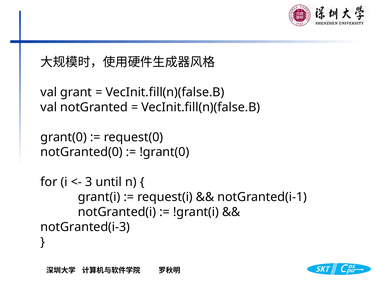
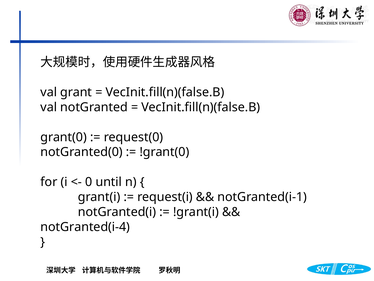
3: 3 -> 0
notGranted(i-3: notGranted(i-3 -> notGranted(i-4
